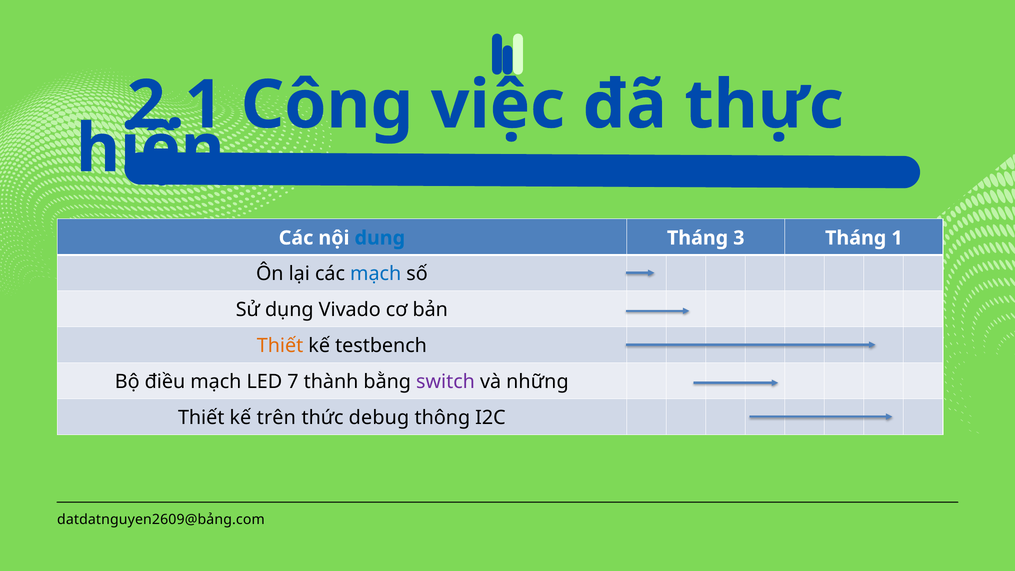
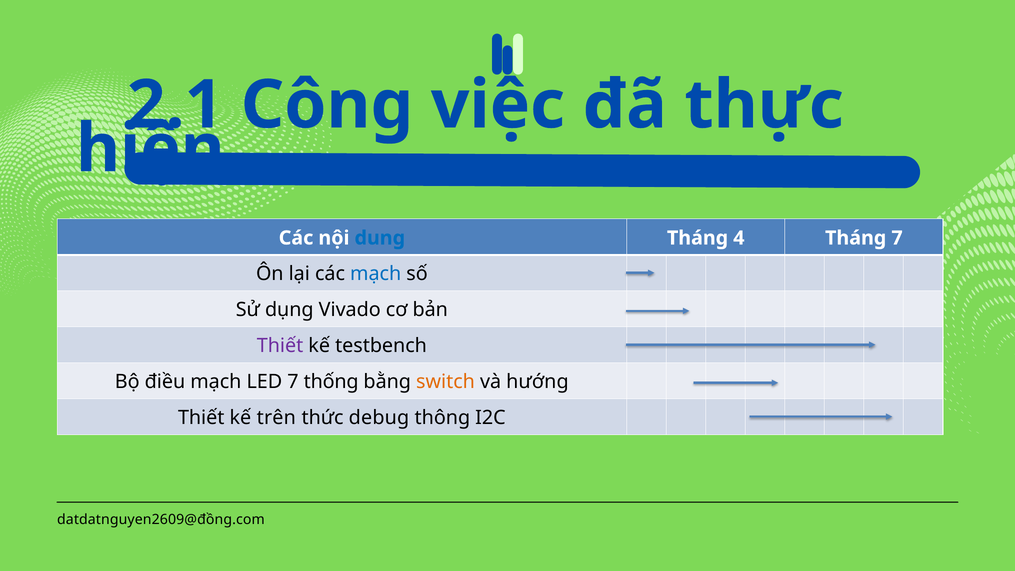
3: 3 -> 4
Tháng 1: 1 -> 7
Thiết at (280, 346) colour: orange -> purple
thành: thành -> thống
switch colour: purple -> orange
những: những -> hướng
datdatnguyen2609@bảng.com: datdatnguyen2609@bảng.com -> datdatnguyen2609@đồng.com
